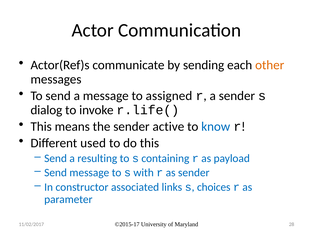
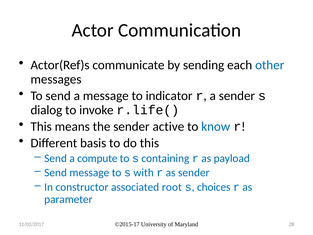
other colour: orange -> blue
assigned: assigned -> indicator
used: used -> basis
resulting: resulting -> compute
links: links -> root
